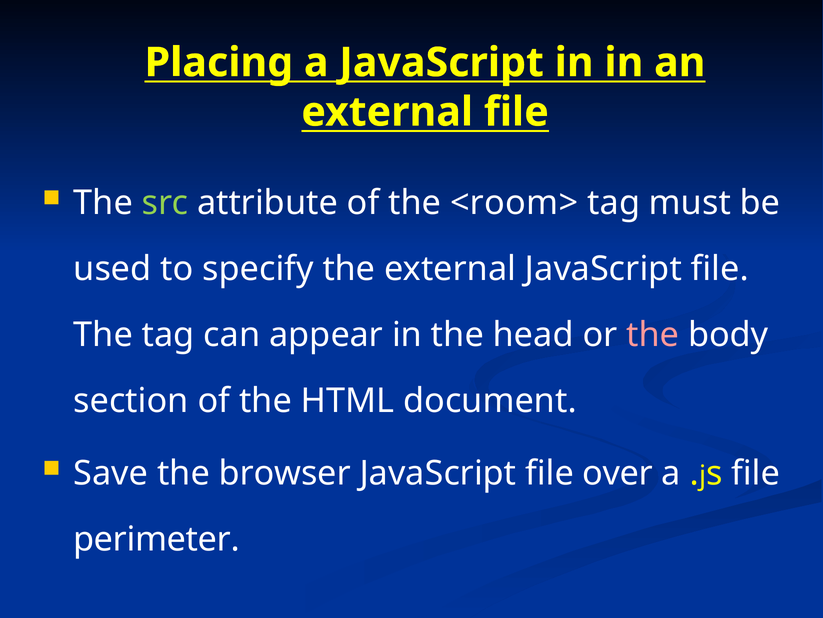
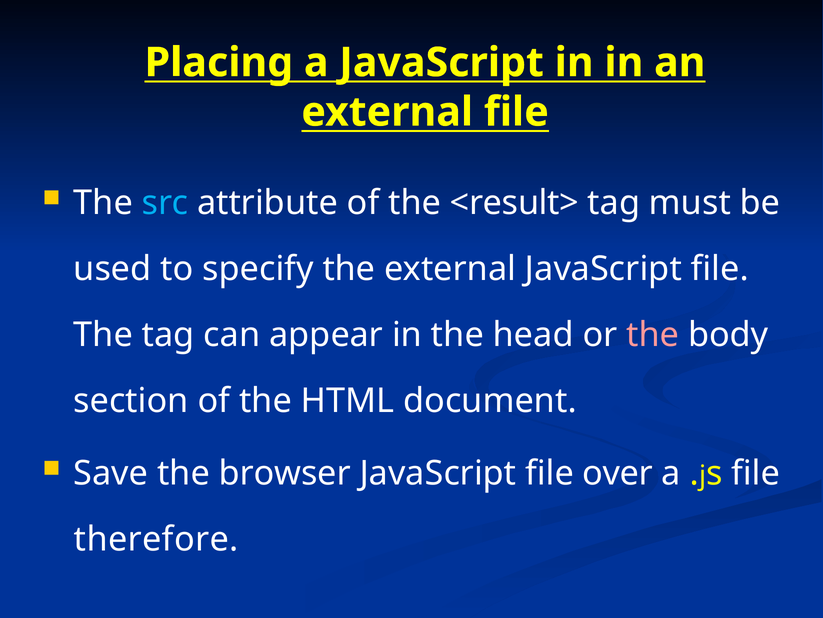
src colour: light green -> light blue
<room>: <room> -> <result>
perimeter: perimeter -> therefore
